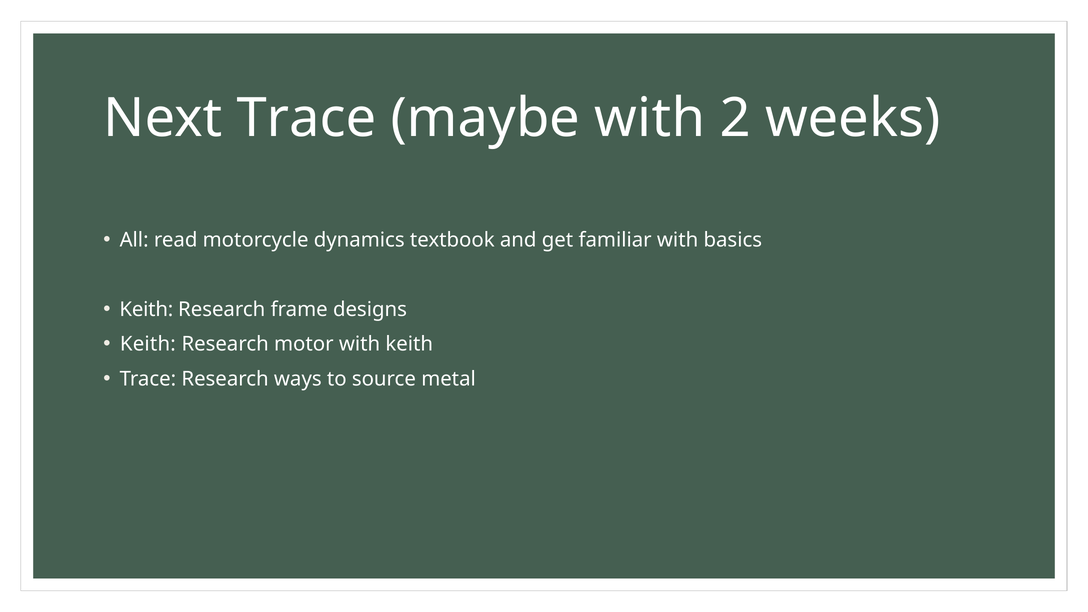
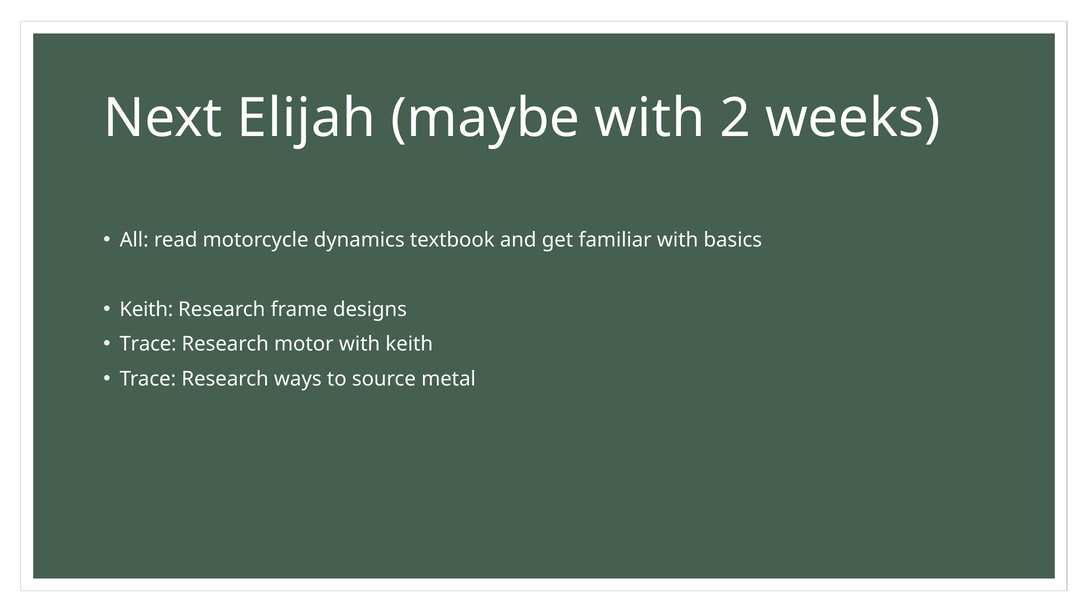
Next Trace: Trace -> Elijah
Keith at (148, 344): Keith -> Trace
